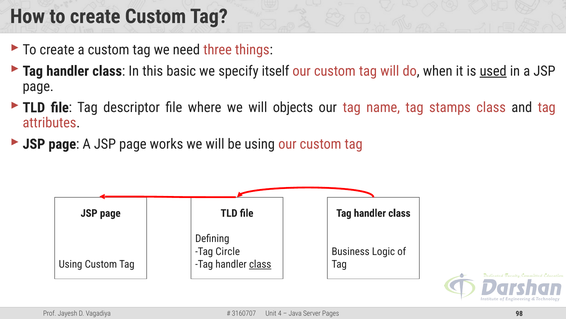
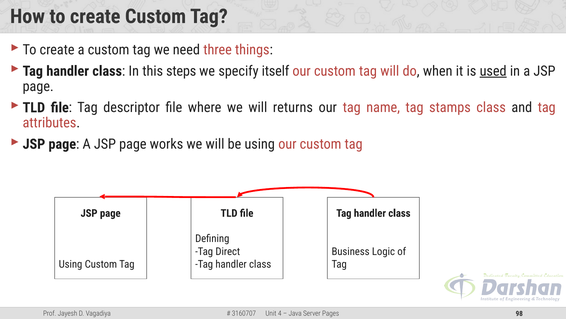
basic: basic -> steps
objects: objects -> returns
Circle: Circle -> Direct
class at (260, 264) underline: present -> none
